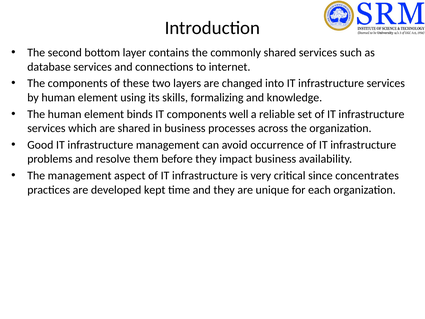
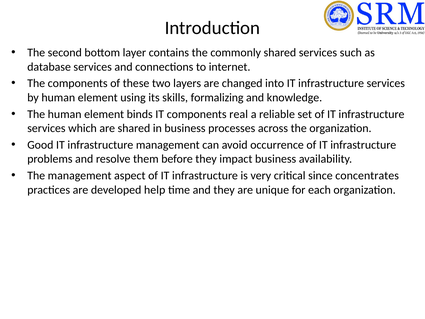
well: well -> real
kept: kept -> help
